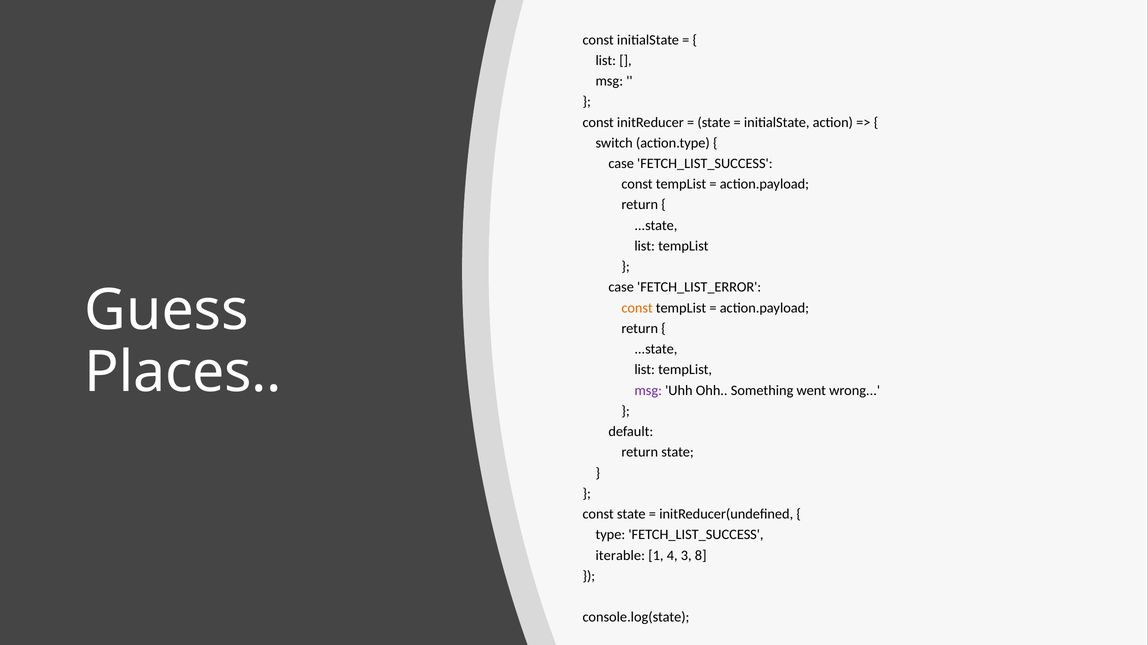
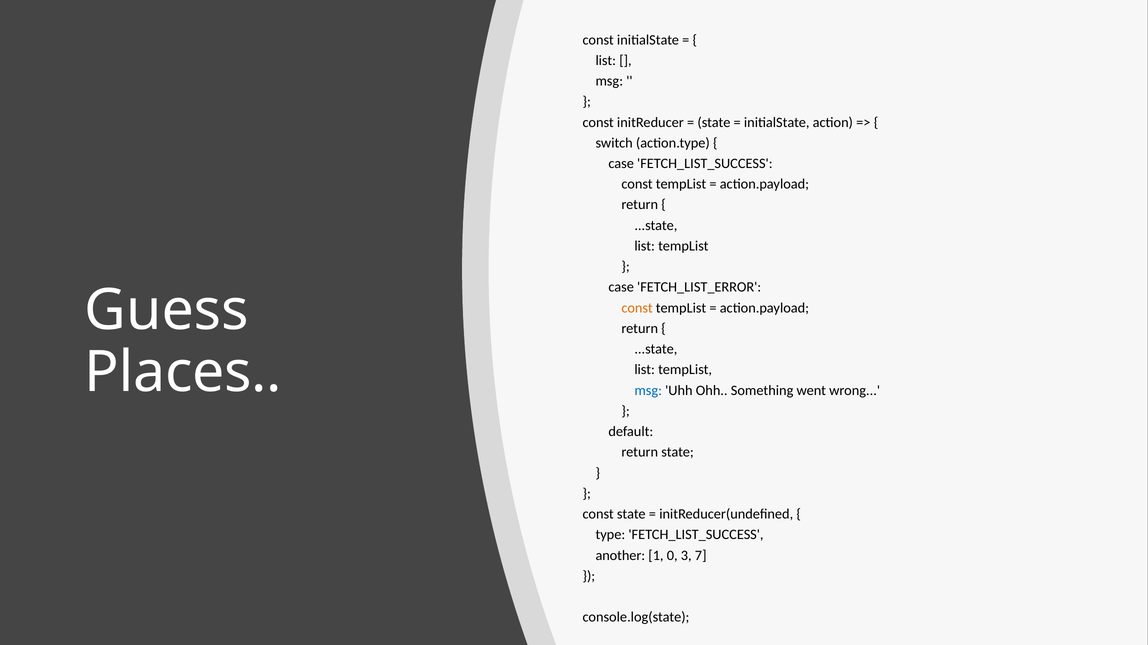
msg at (648, 391) colour: purple -> blue
iterable: iterable -> another
4: 4 -> 0
8: 8 -> 7
